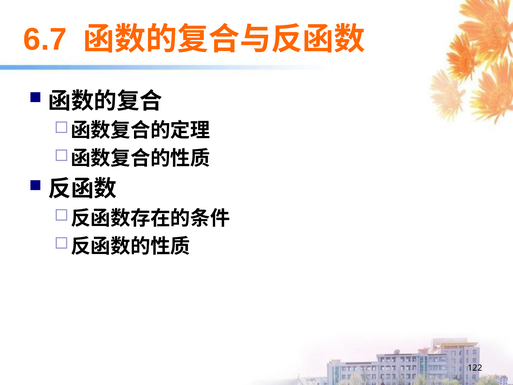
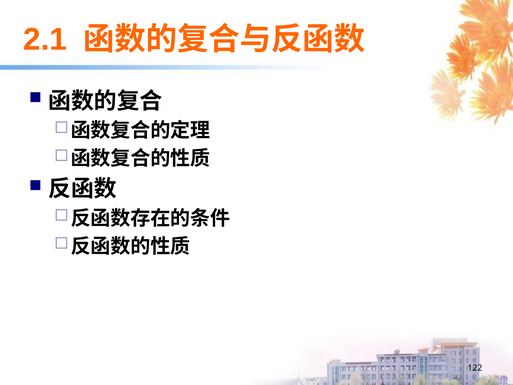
6.7: 6.7 -> 2.1
